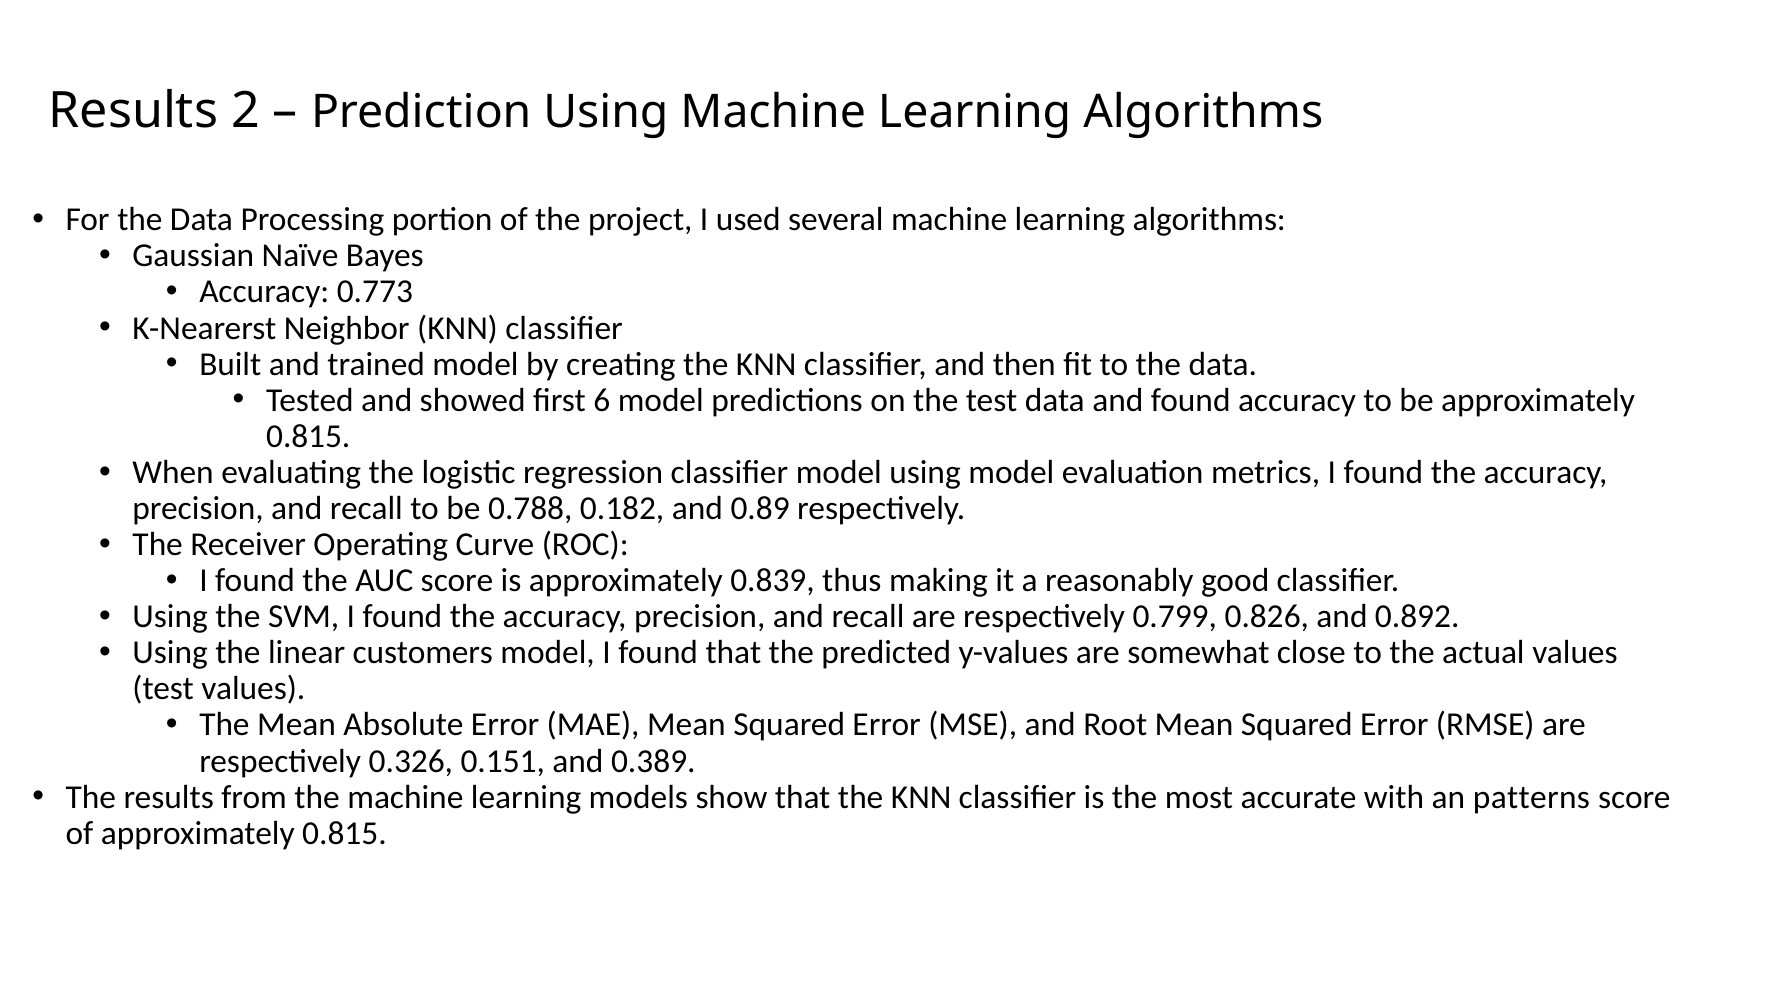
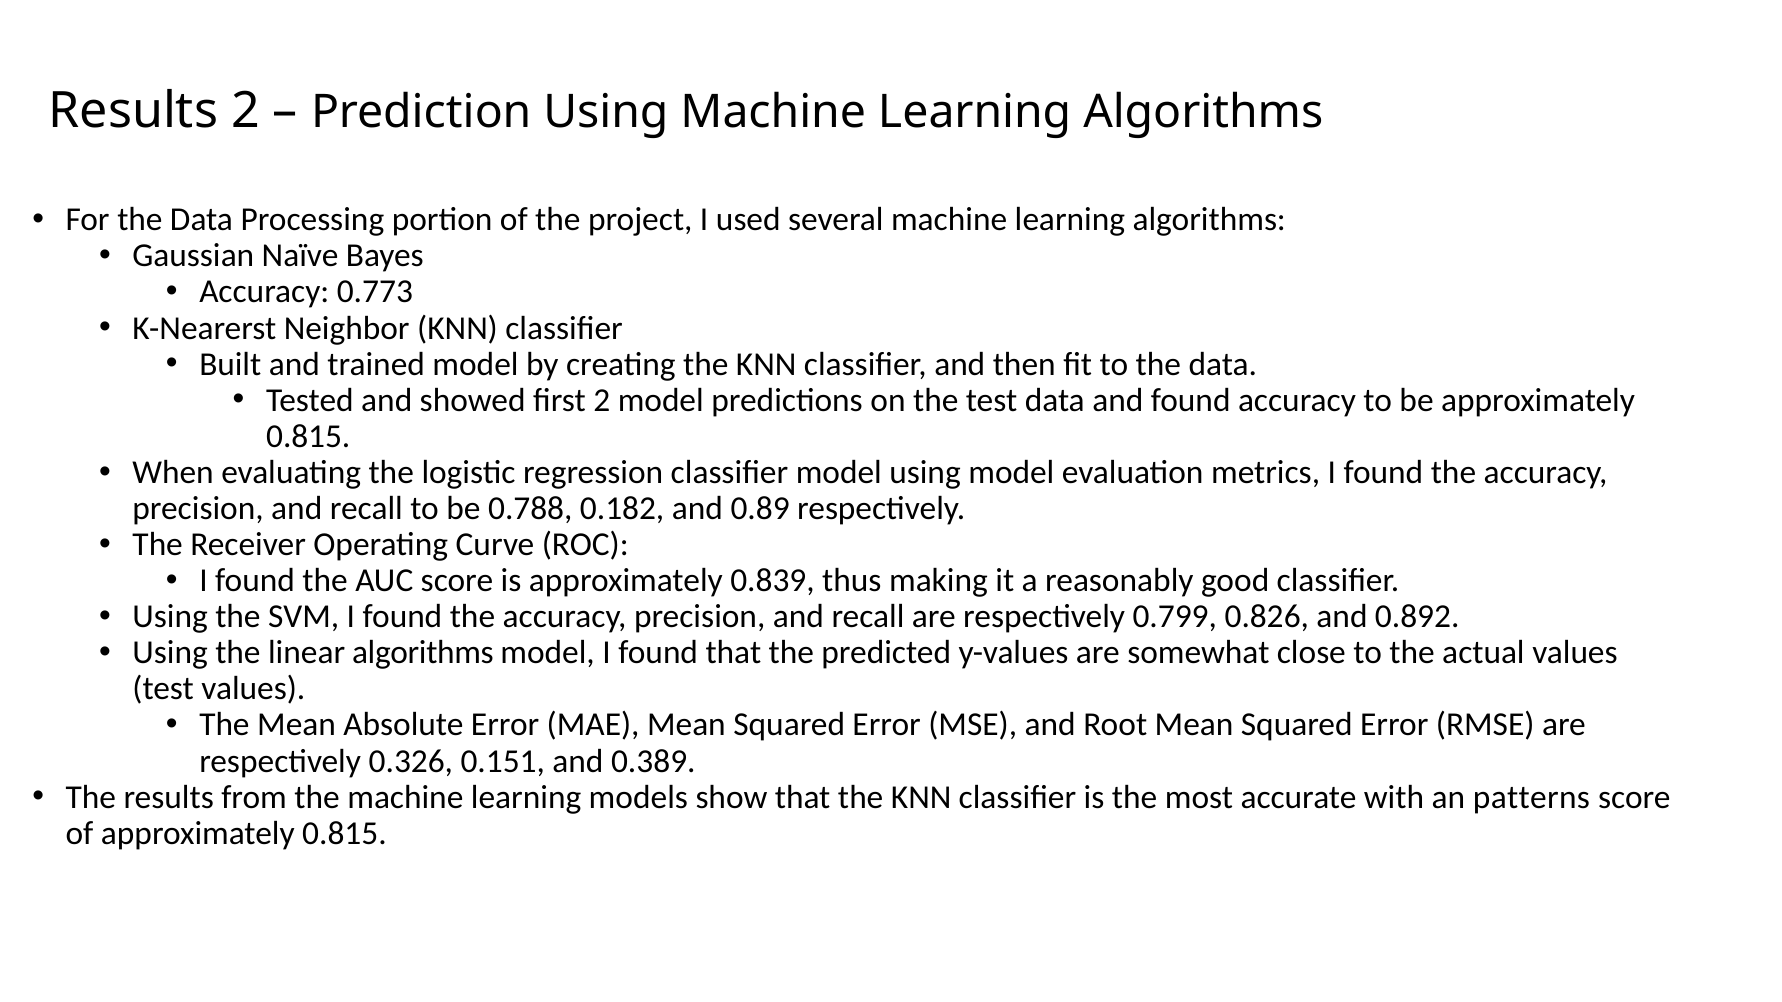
first 6: 6 -> 2
linear customers: customers -> algorithms
